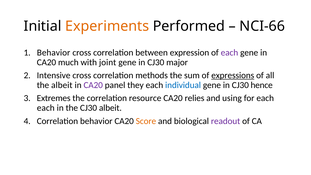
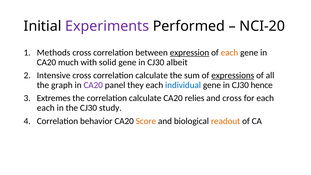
Experiments colour: orange -> purple
NCI-66: NCI-66 -> NCI-20
Behavior at (54, 53): Behavior -> Methods
expression underline: none -> present
each at (229, 53) colour: purple -> orange
joint: joint -> solid
major: major -> albeit
cross correlation methods: methods -> calculate
the albeit: albeit -> graph
the correlation resource: resource -> calculate
and using: using -> cross
CJ30 albeit: albeit -> study
readout colour: purple -> orange
